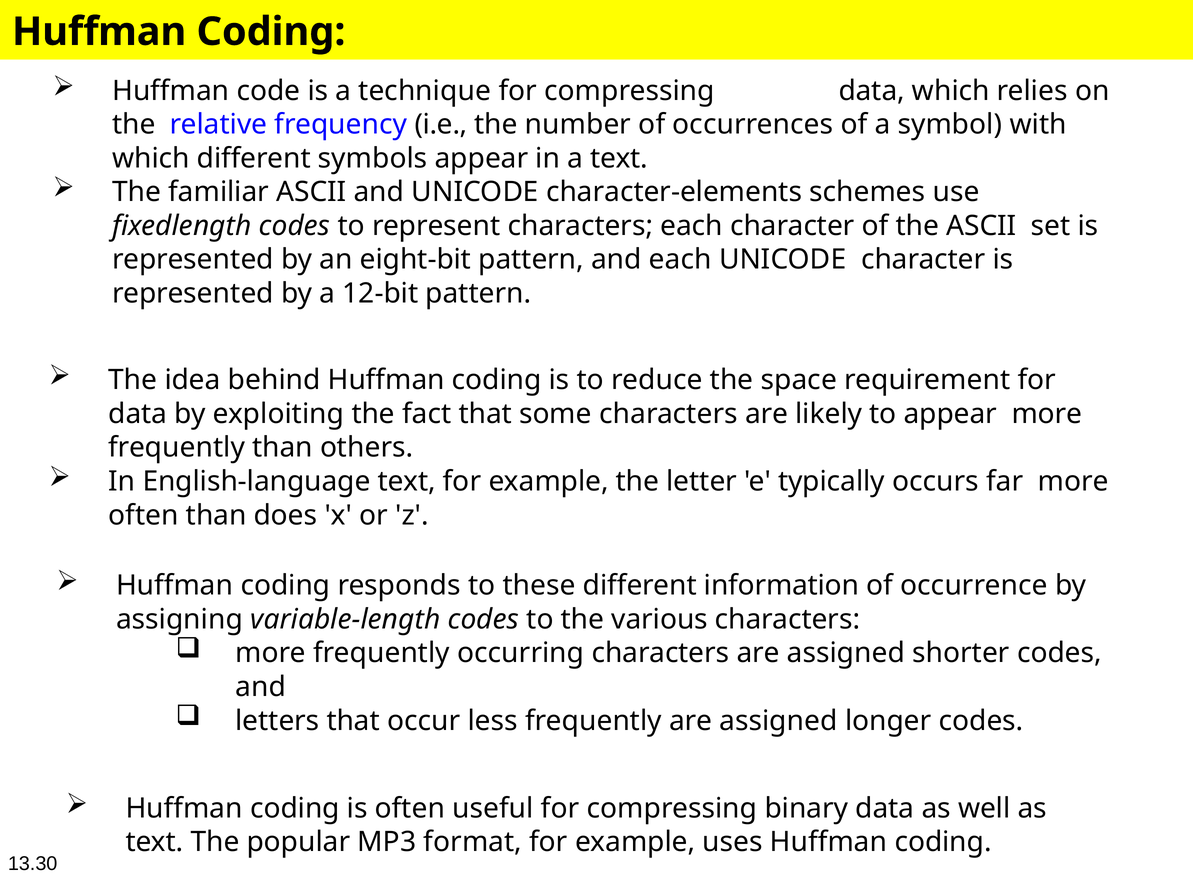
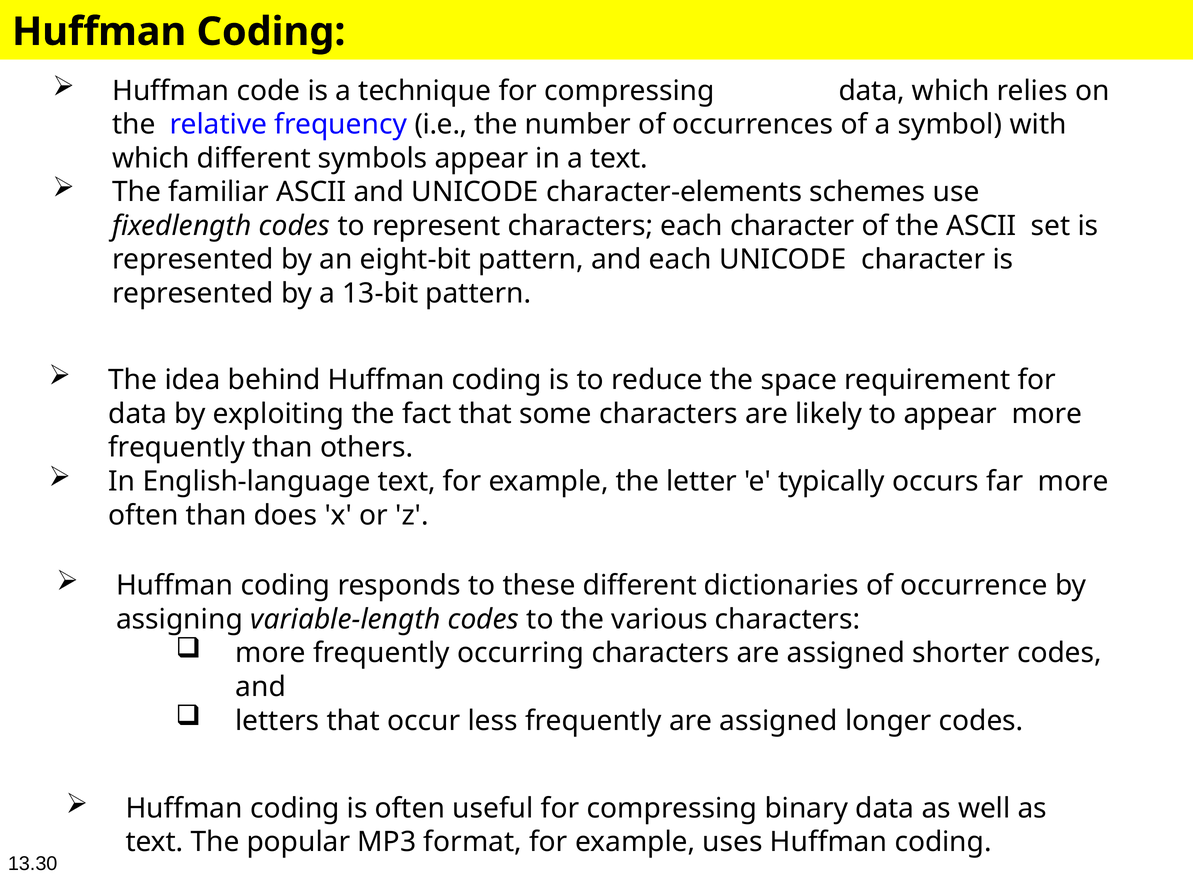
12-bit: 12-bit -> 13-bit
information: information -> dictionaries
